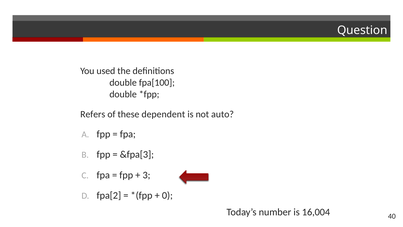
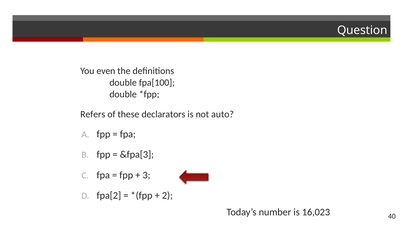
used: used -> even
dependent: dependent -> declarators
0: 0 -> 2
16,004: 16,004 -> 16,023
